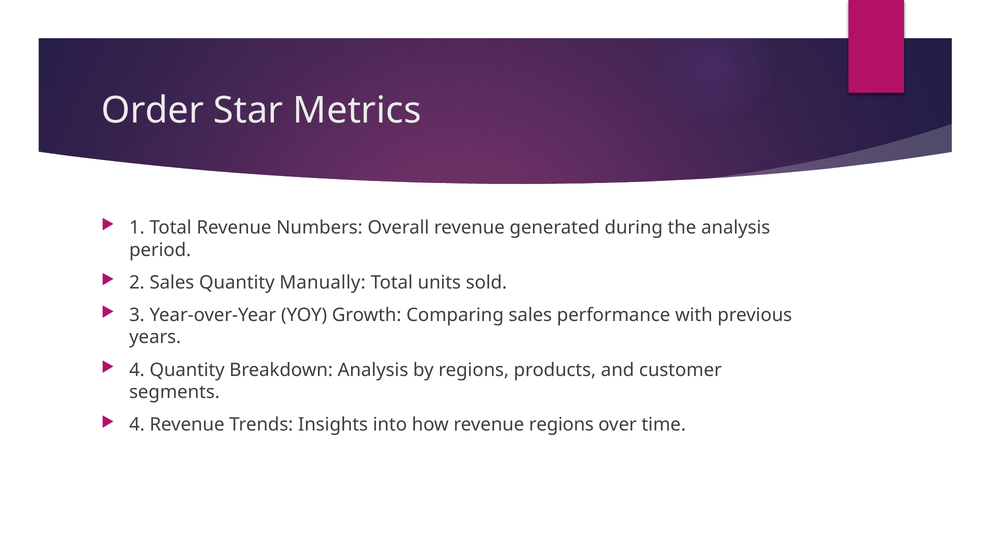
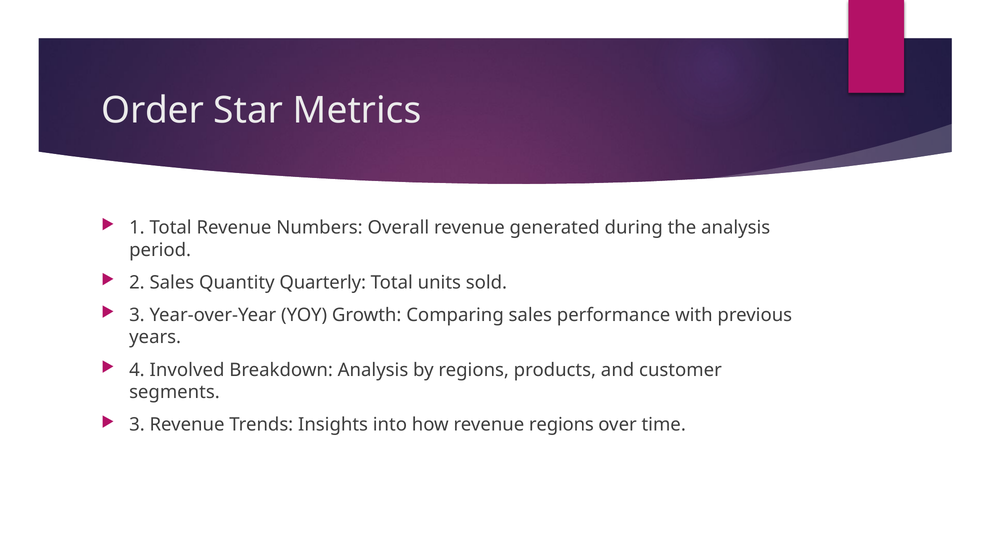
Manually: Manually -> Quarterly
4 Quantity: Quantity -> Involved
4 at (137, 425): 4 -> 3
